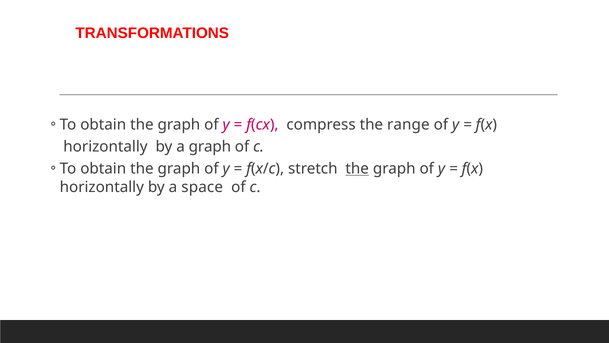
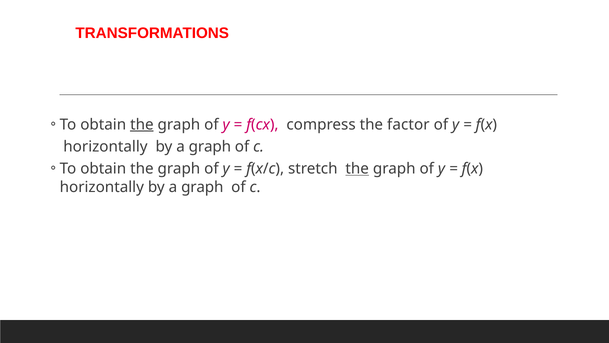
the at (142, 124) underline: none -> present
range: range -> factor
space at (202, 187): space -> graph
